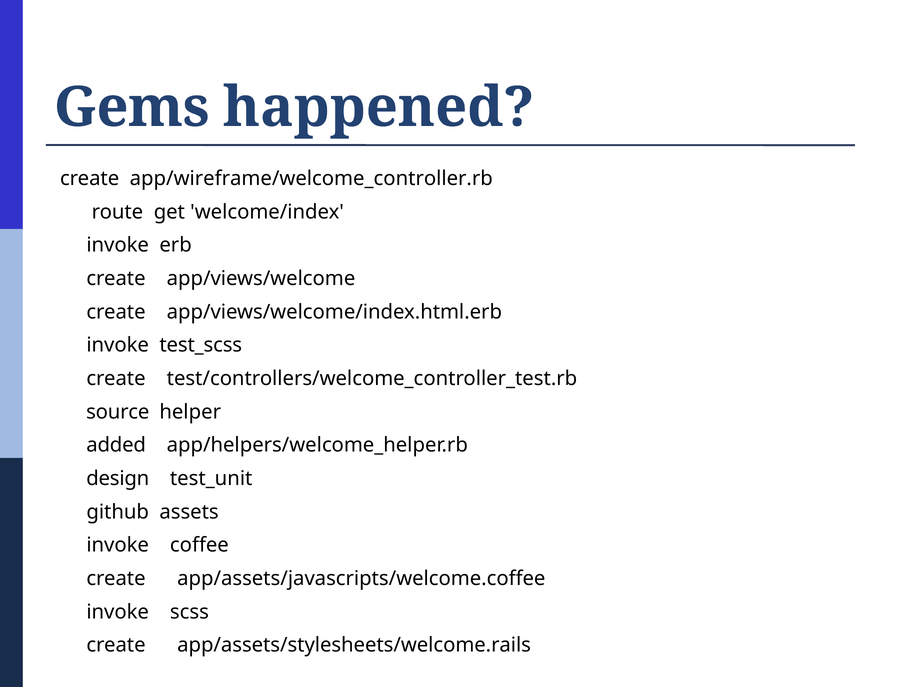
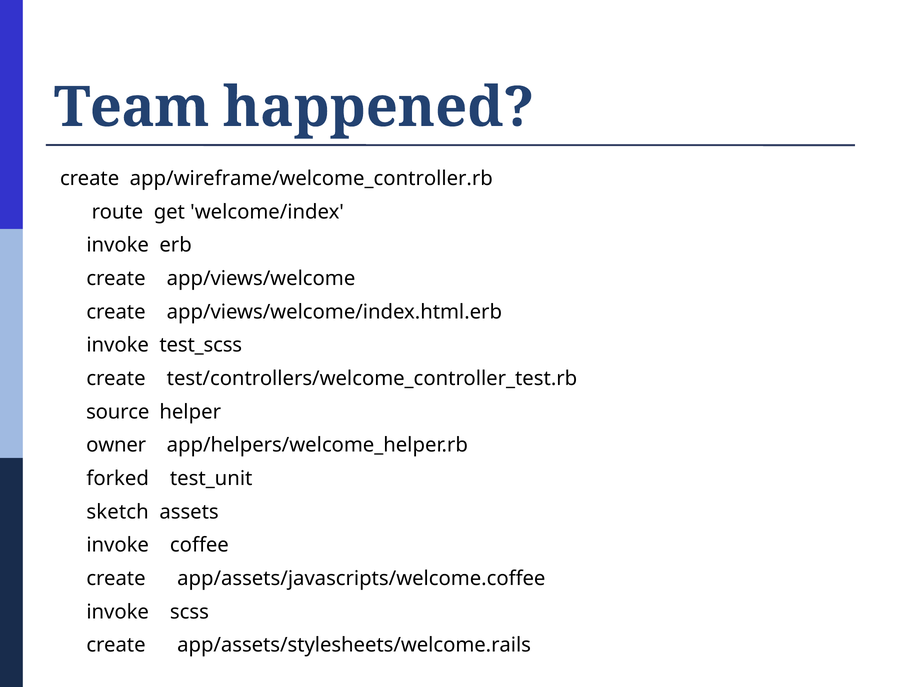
Gems: Gems -> Team
added: added -> owner
design: design -> forked
github: github -> sketch
